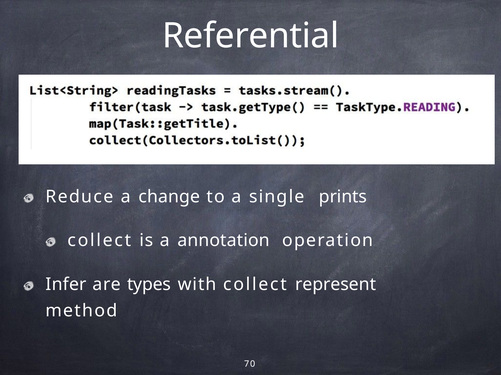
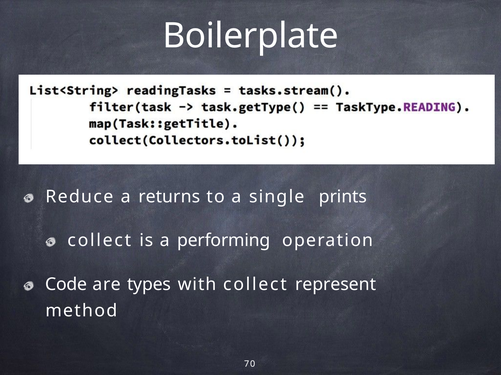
Referential: Referential -> Boilerplate
change: change -> returns
annotation: annotation -> performing
Infer: Infer -> Code
